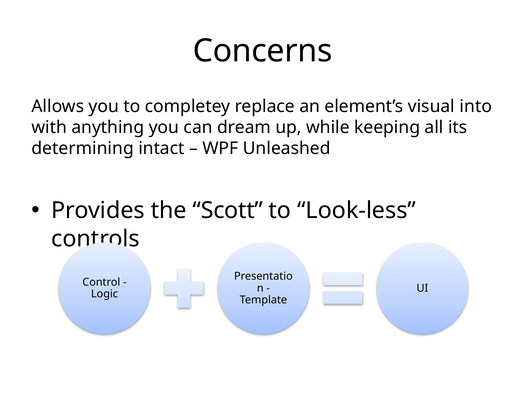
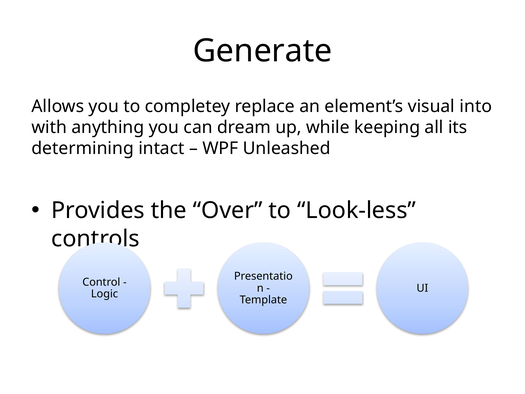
Concerns: Concerns -> Generate
Scott: Scott -> Over
